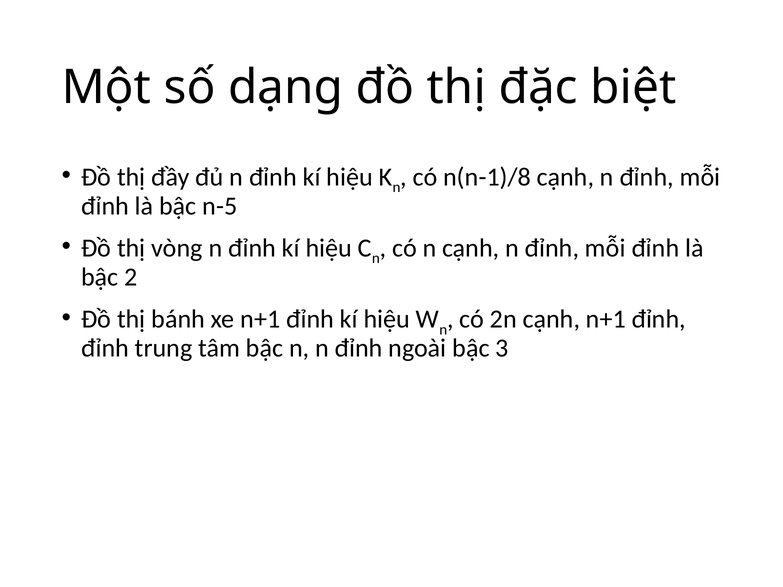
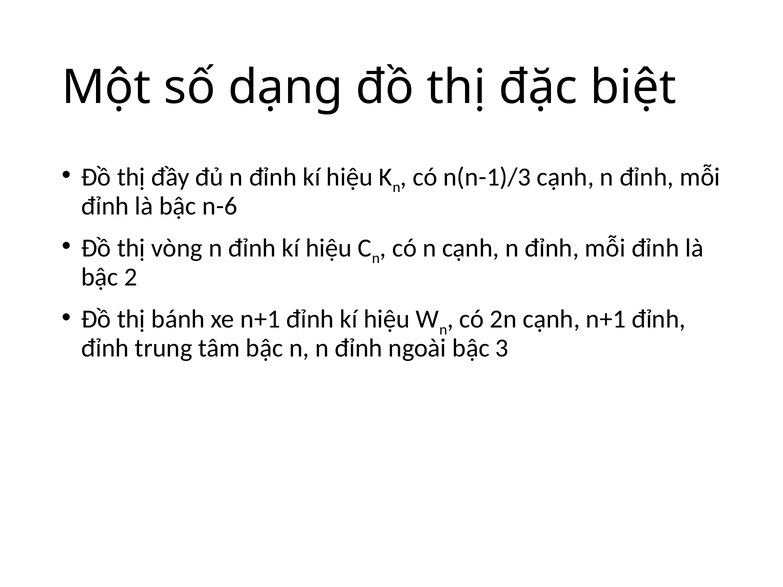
n(n-1)/8: n(n-1)/8 -> n(n-1)/3
n-5: n-5 -> n-6
